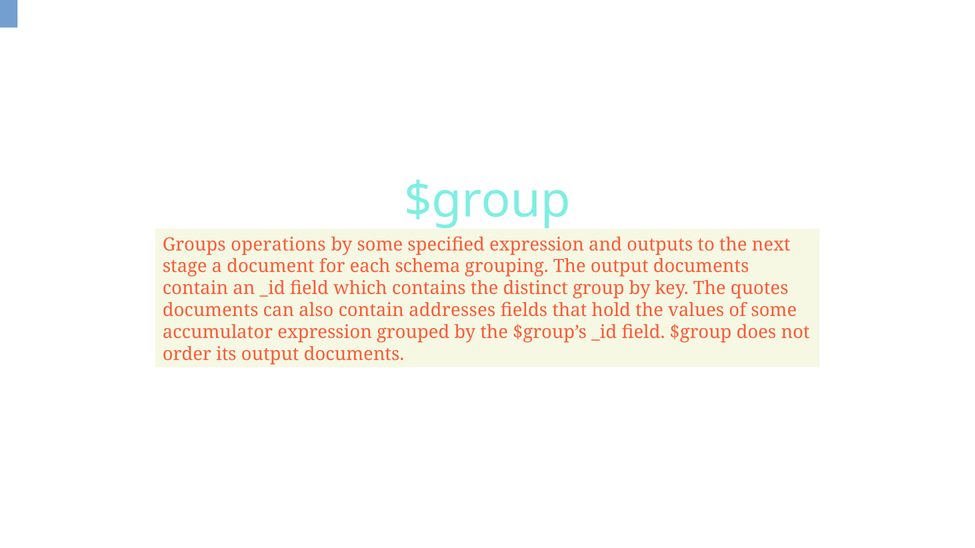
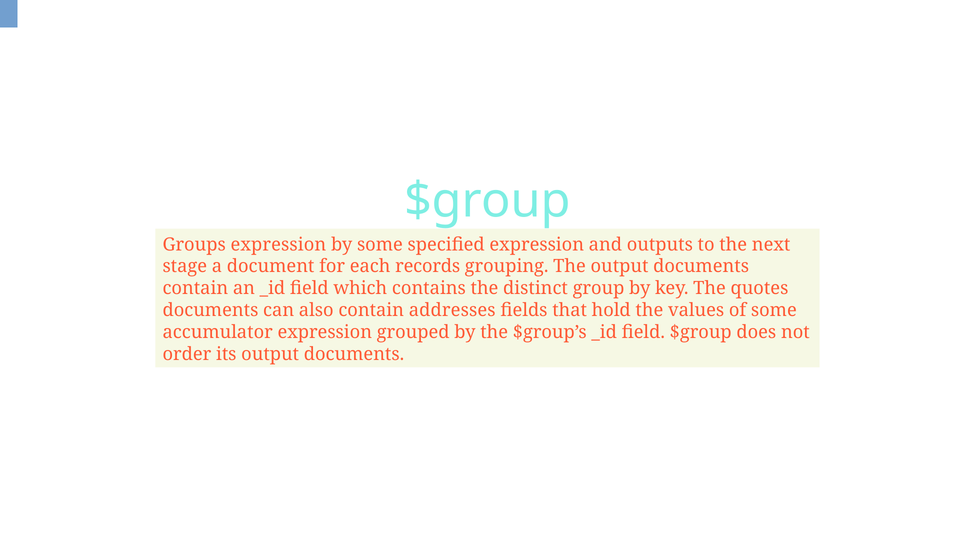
Groups operations: operations -> expression
schema: schema -> records
